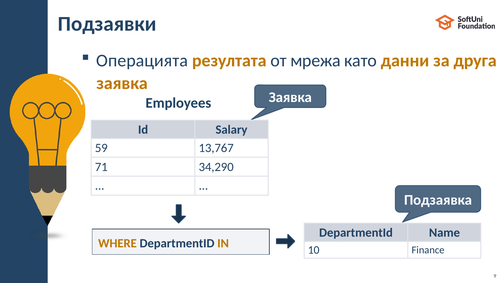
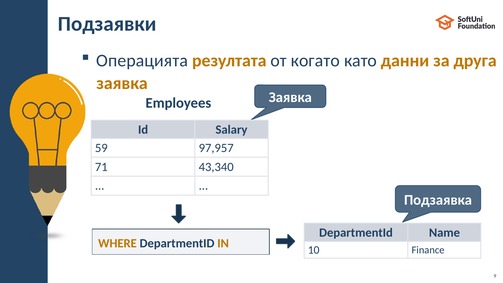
мрежа: мрежа -> когато
13,767: 13,767 -> 97,957
34,290: 34,290 -> 43,340
